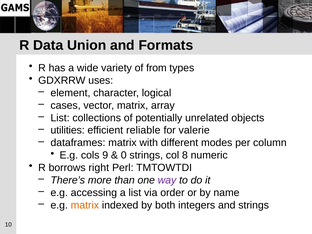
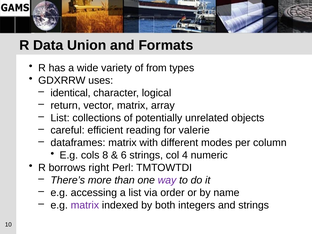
element: element -> identical
cases: cases -> return
utilities: utilities -> careful
reliable: reliable -> reading
9: 9 -> 8
0: 0 -> 6
8: 8 -> 4
matrix at (85, 205) colour: orange -> purple
